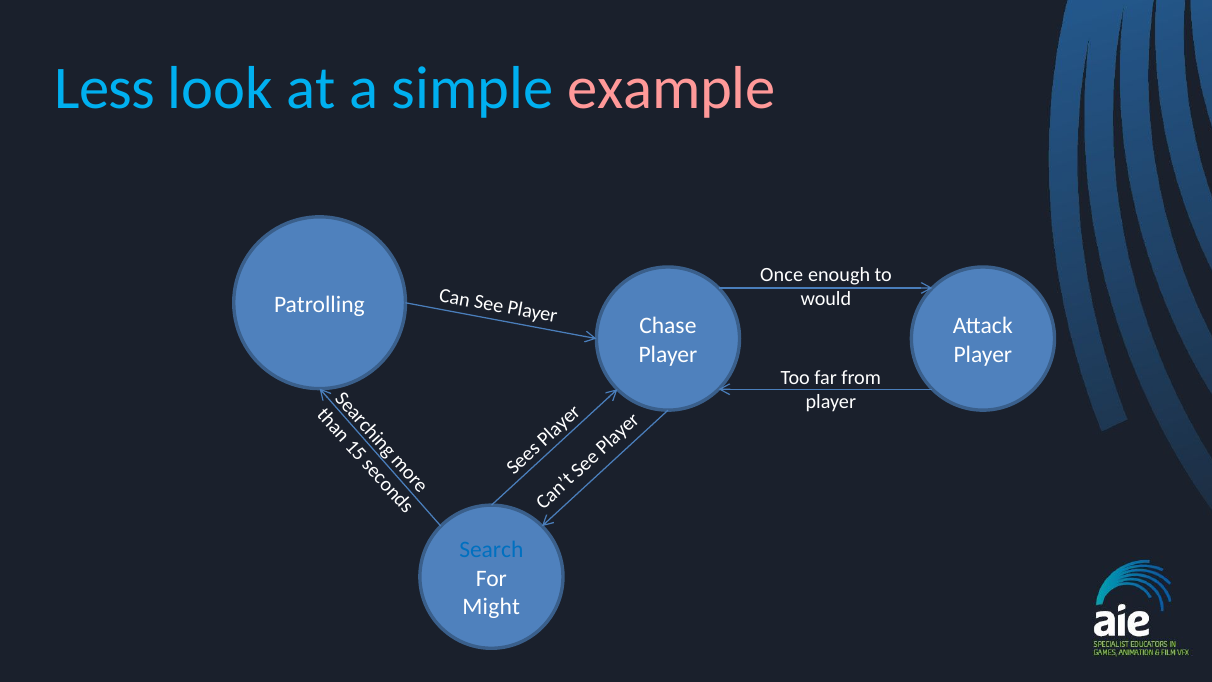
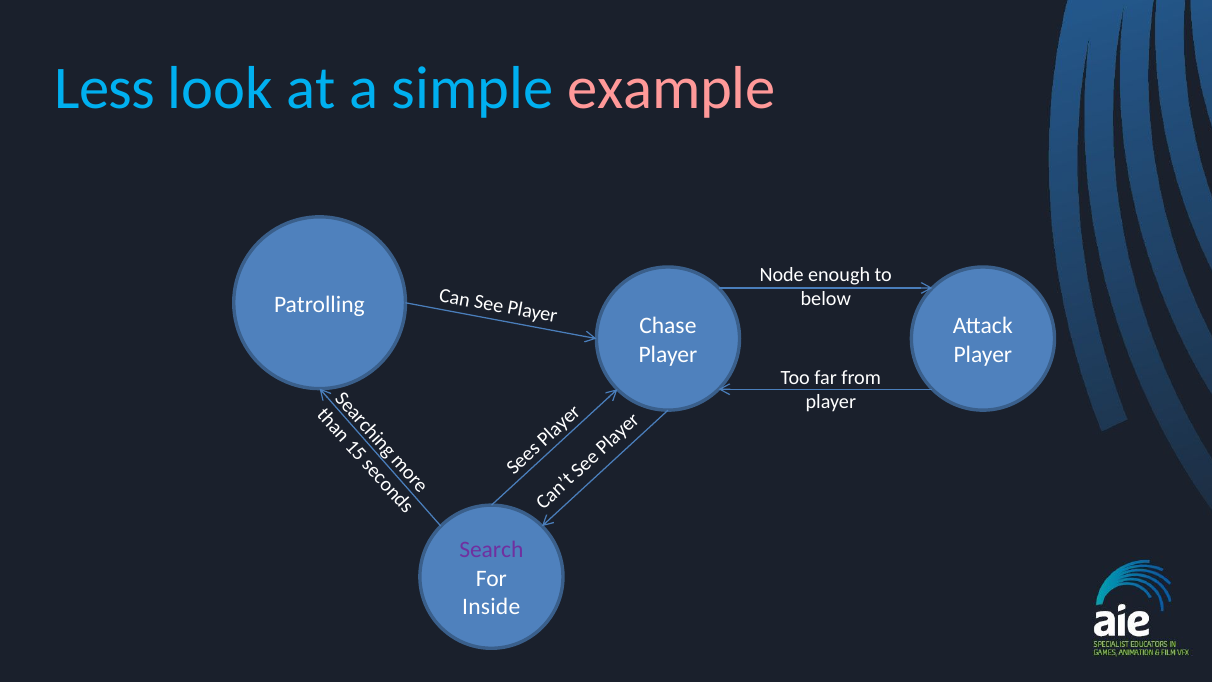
Once: Once -> Node
would: would -> below
Search colour: blue -> purple
Might: Might -> Inside
